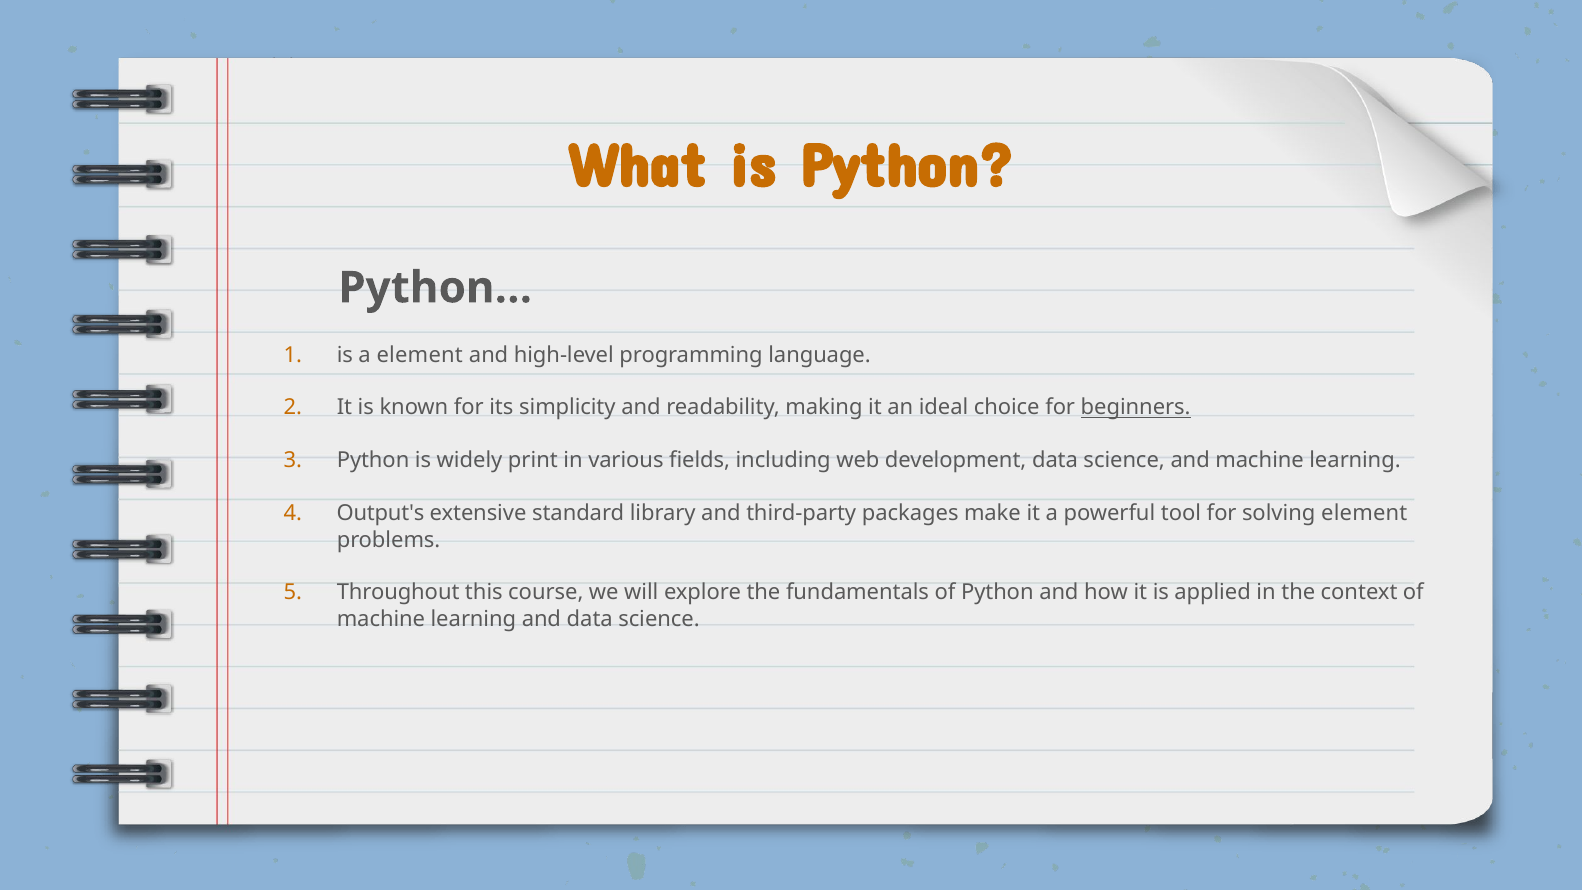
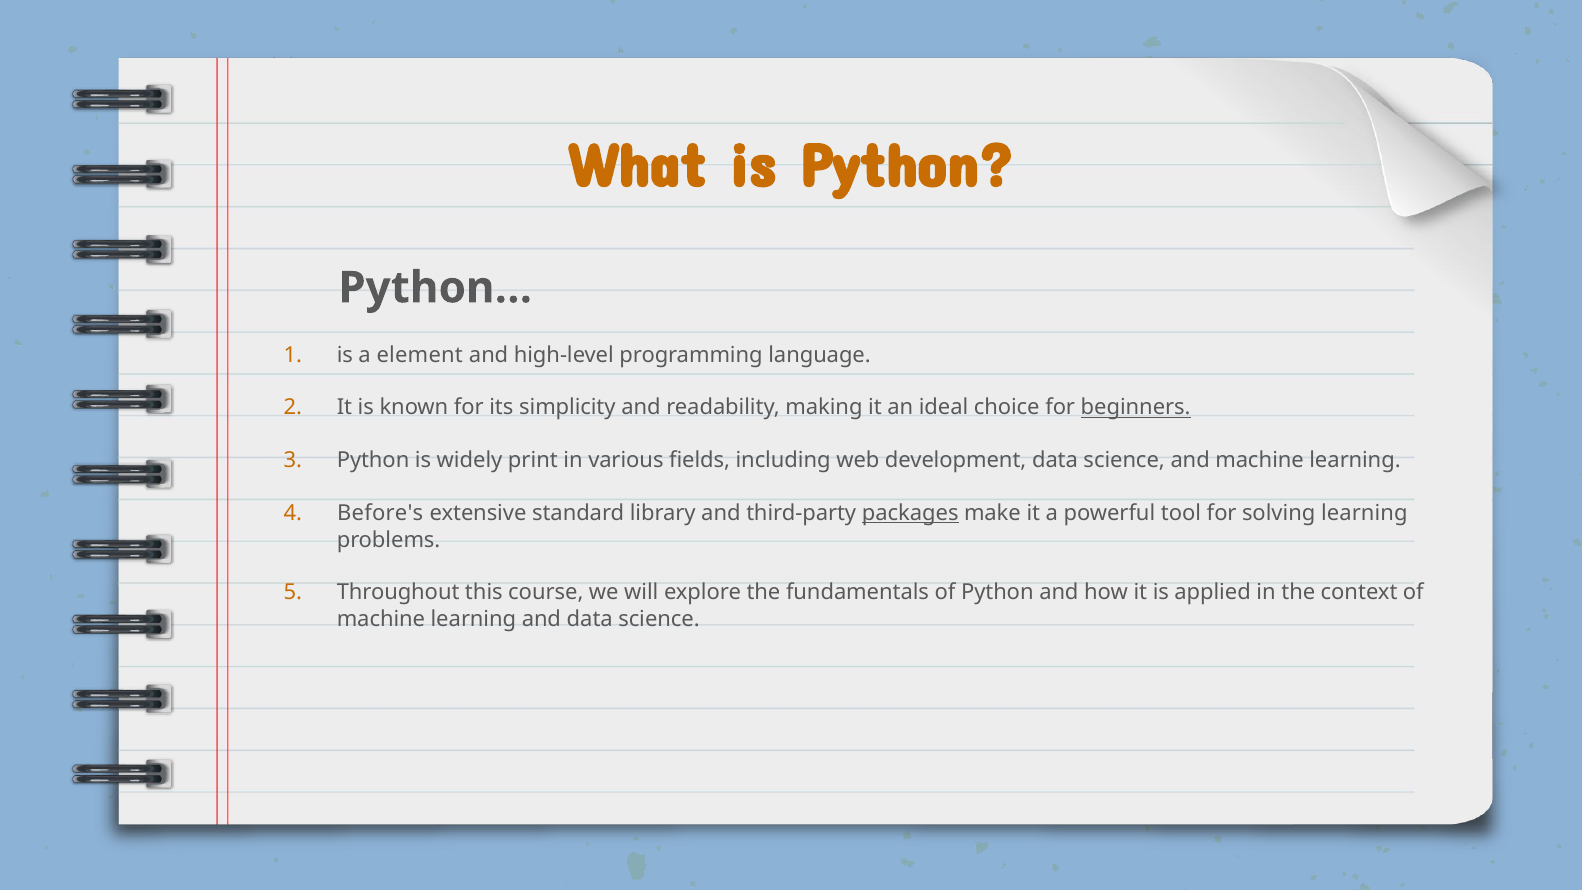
Output's: Output's -> Before's
packages underline: none -> present
solving element: element -> learning
